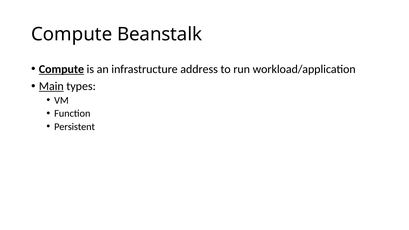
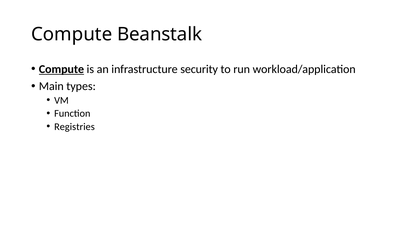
address: address -> security
Main underline: present -> none
Persistent: Persistent -> Registries
